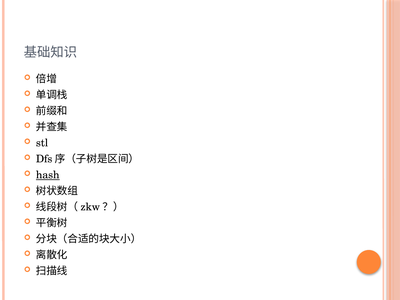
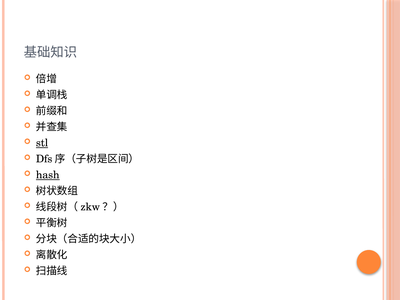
stl underline: none -> present
